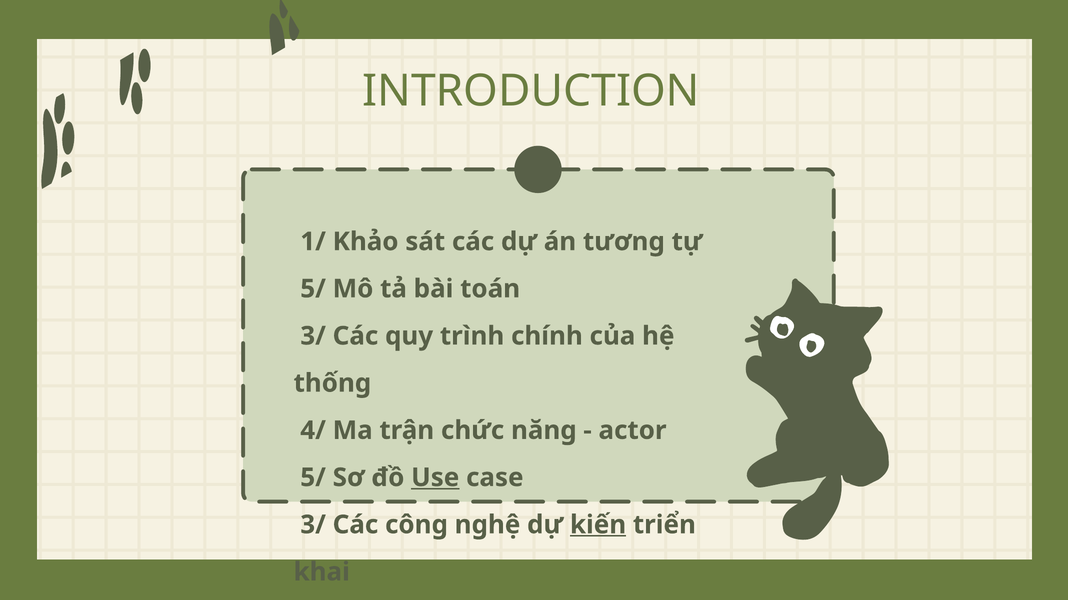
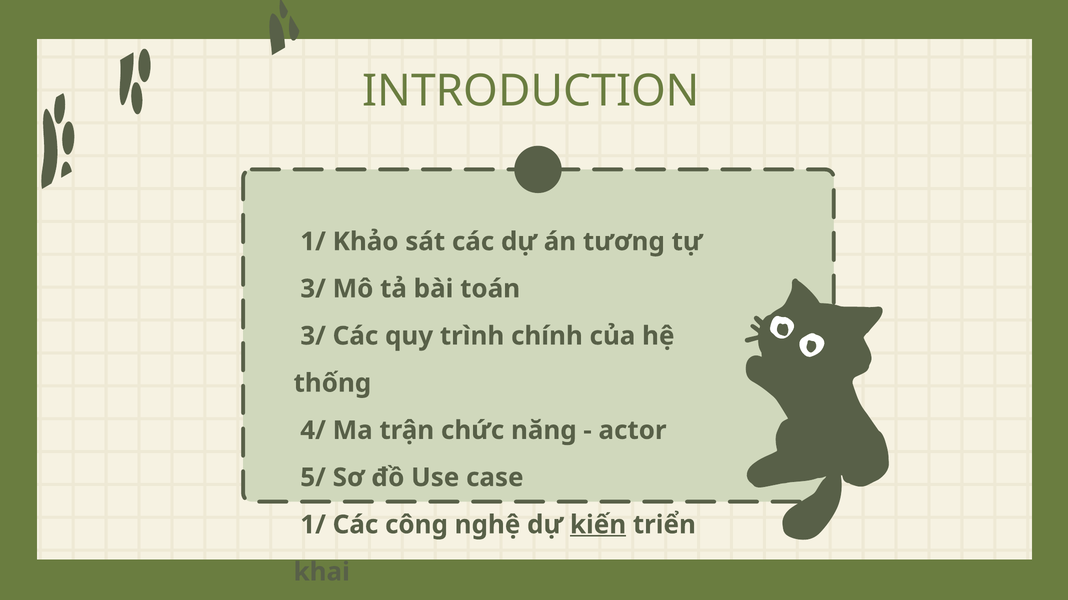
5/ at (313, 289): 5/ -> 3/
Use underline: present -> none
3/ at (313, 525): 3/ -> 1/
